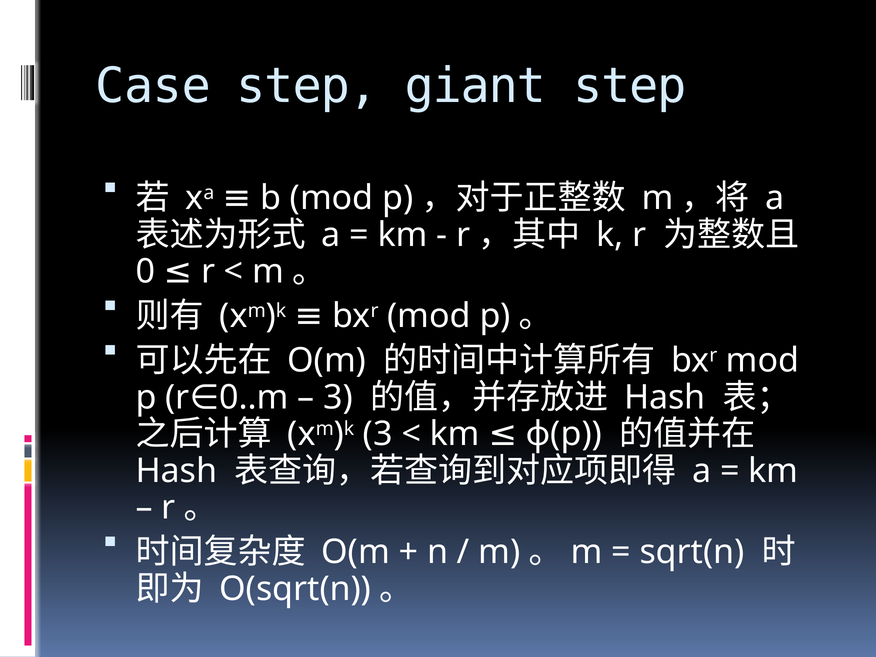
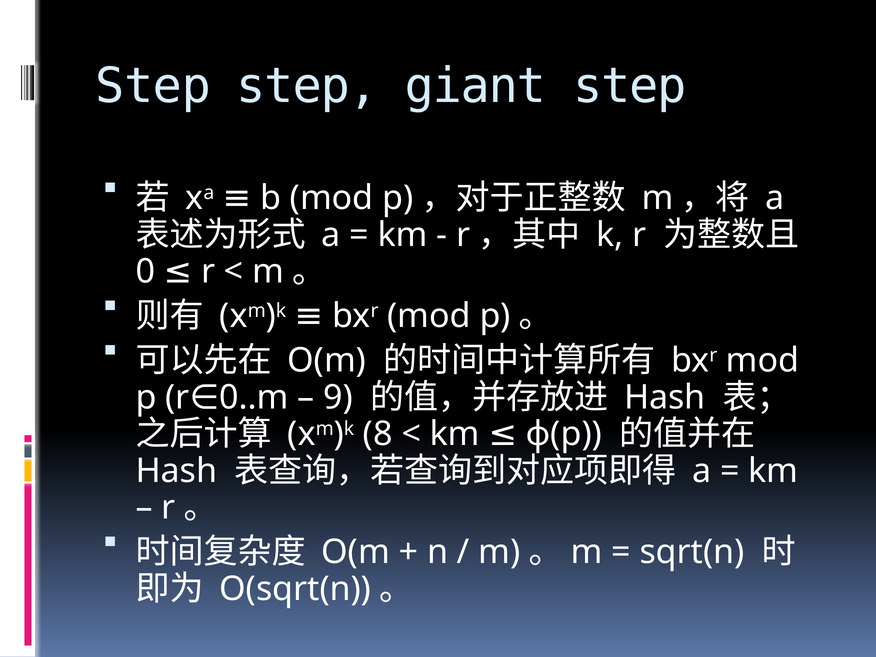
Case at (153, 86): Case -> Step
3 at (338, 397): 3 -> 9
xm)k 3: 3 -> 8
